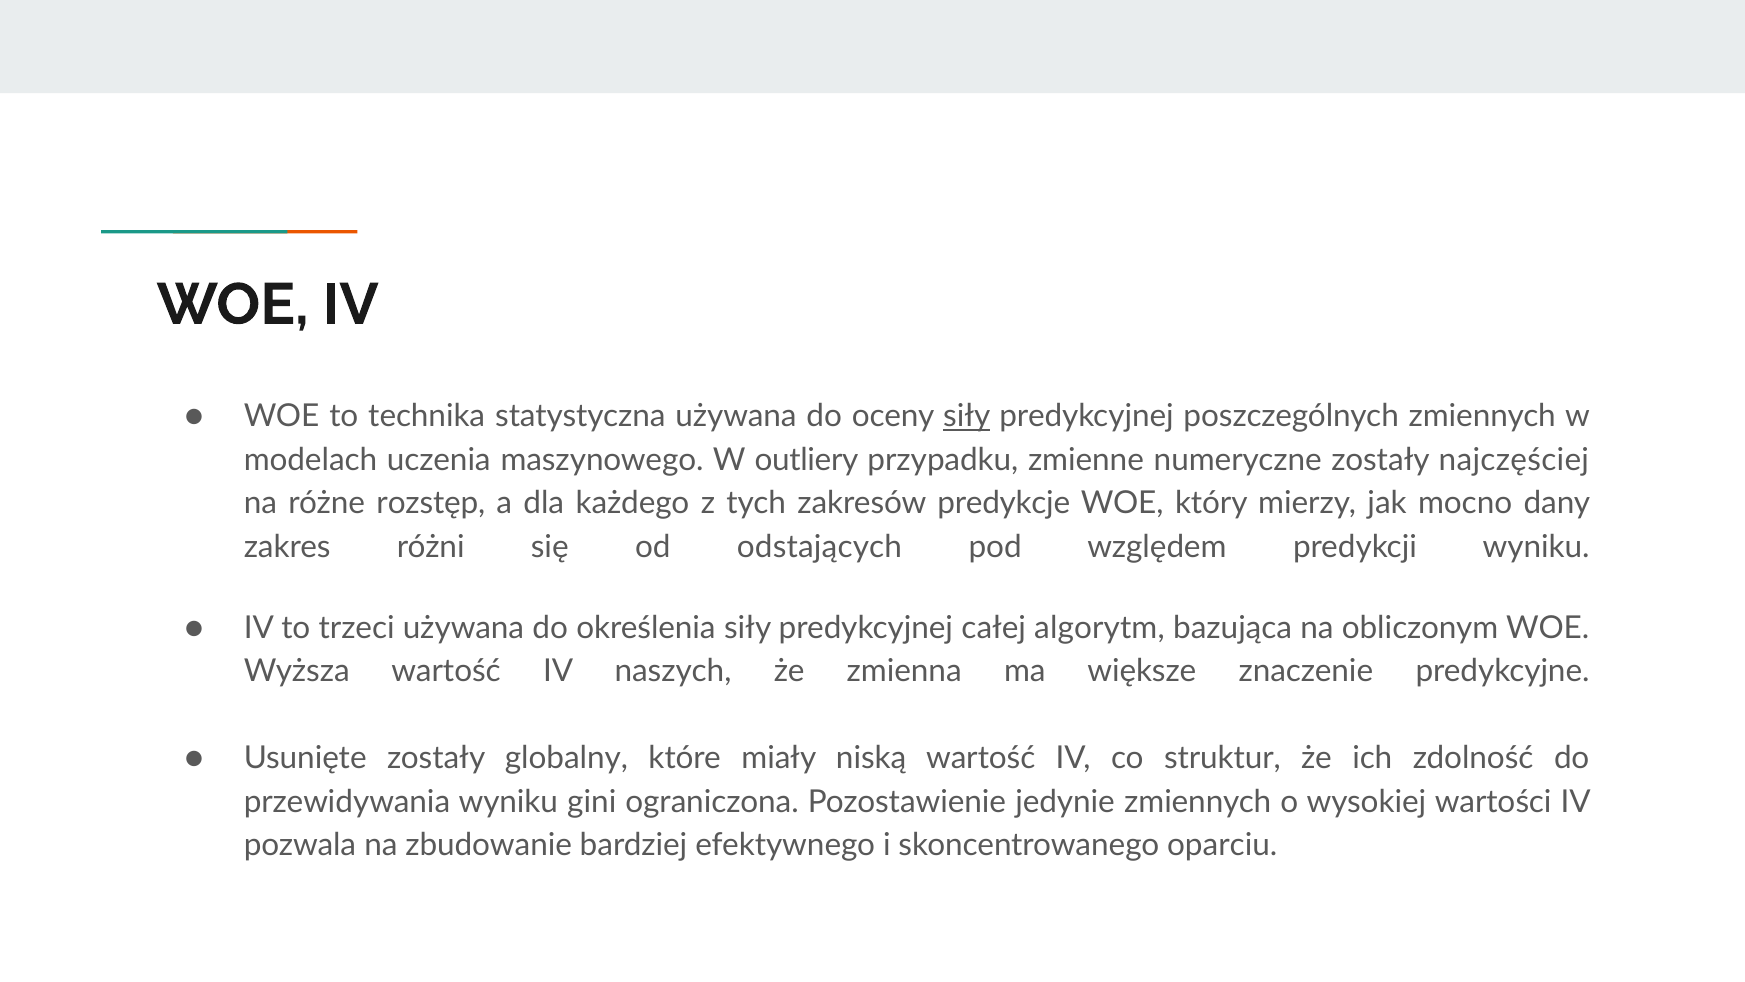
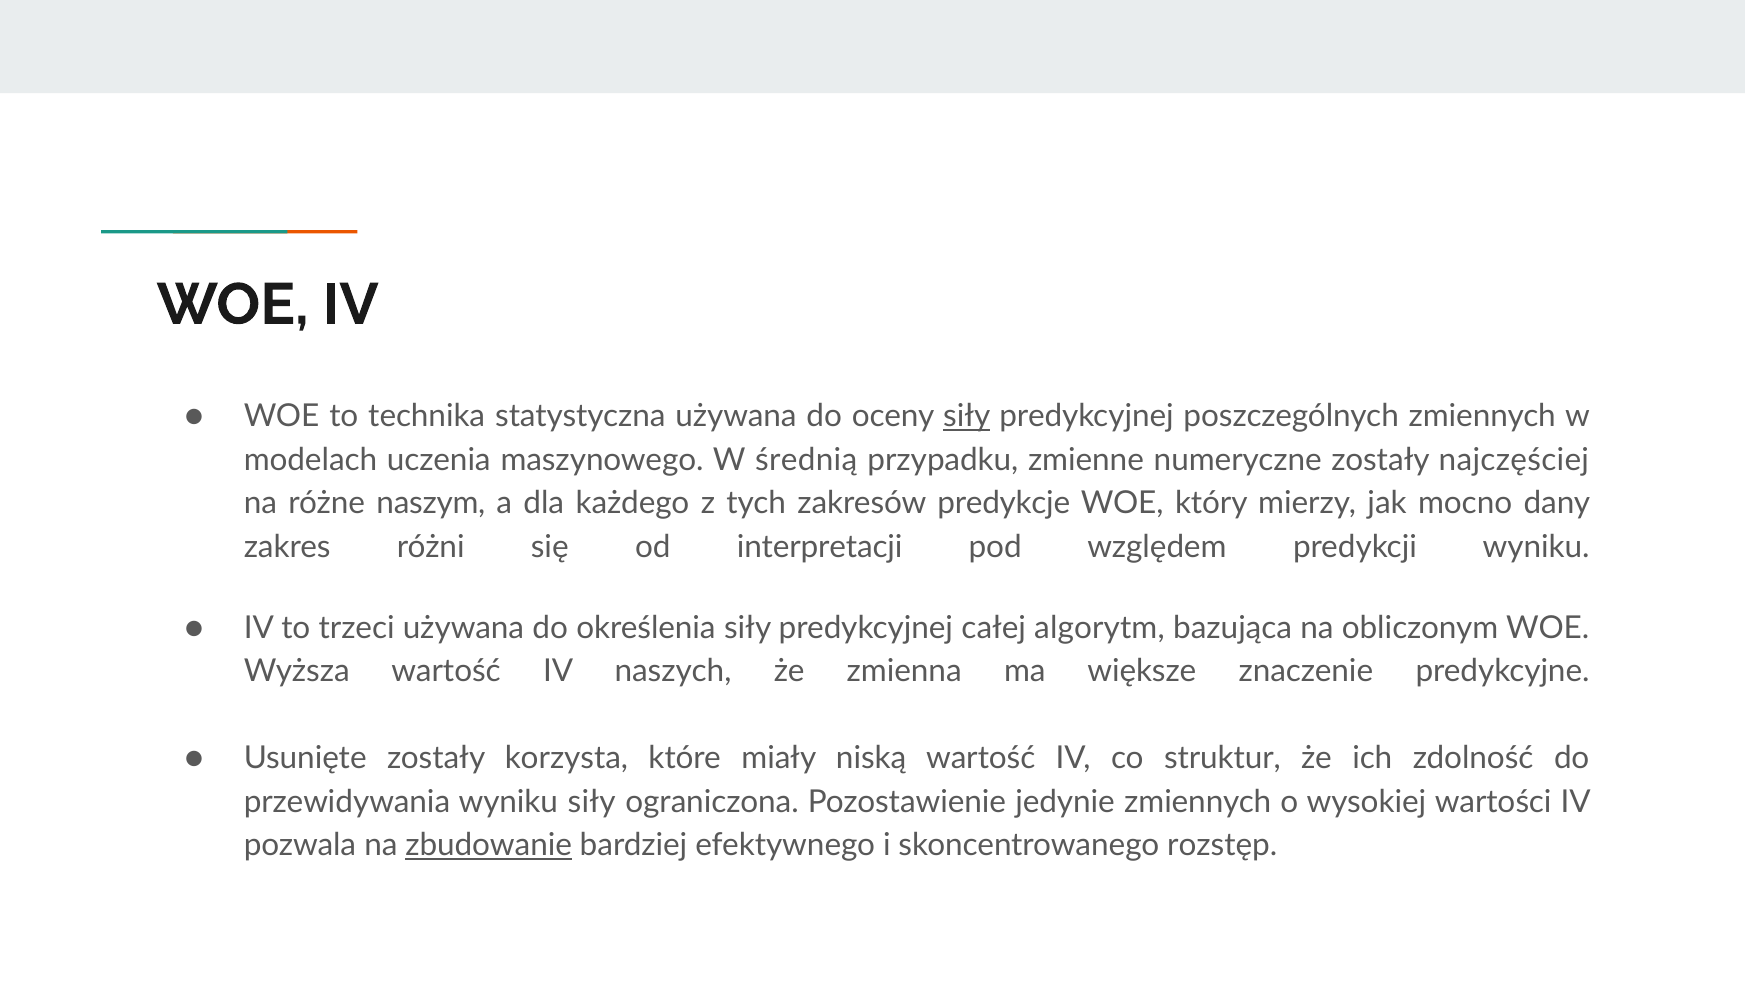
outliery: outliery -> średnią
rozstęp: rozstęp -> naszym
odstających: odstających -> interpretacji
globalny: globalny -> korzysta
wyniku gini: gini -> siły
zbudowanie underline: none -> present
oparciu: oparciu -> rozstęp
